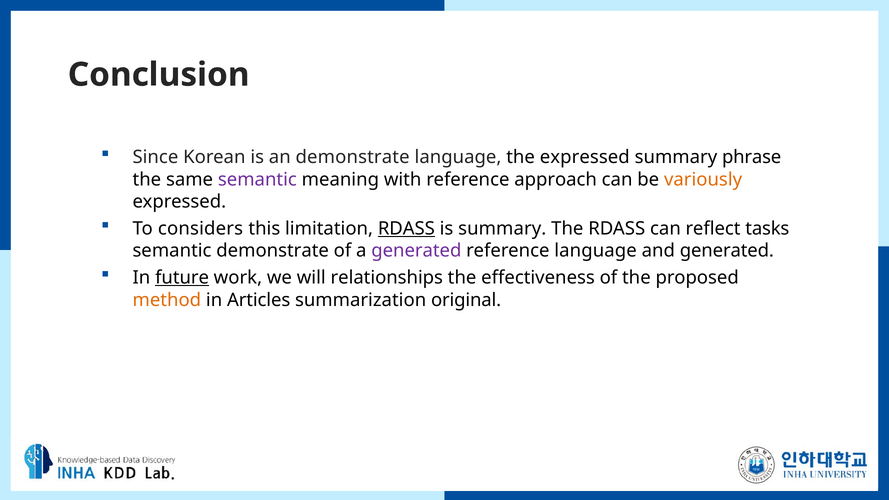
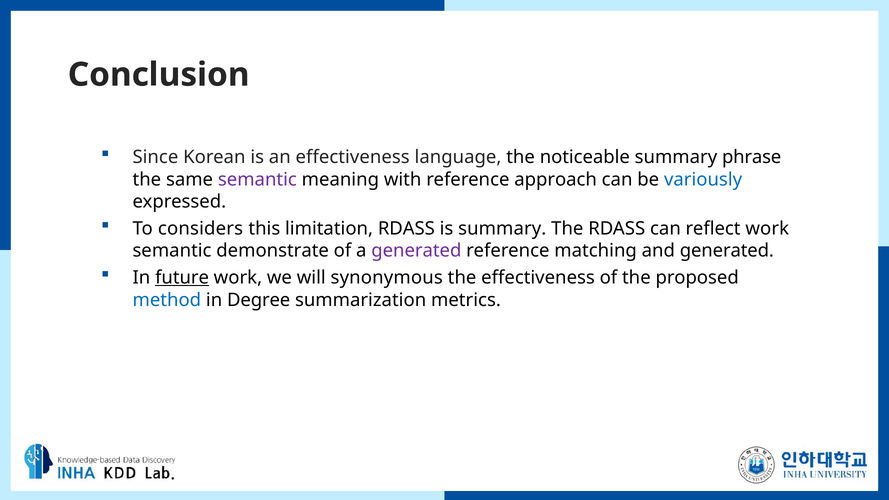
an demonstrate: demonstrate -> effectiveness
the expressed: expressed -> noticeable
variously colour: orange -> blue
RDASS at (406, 229) underline: present -> none
reflect tasks: tasks -> work
reference language: language -> matching
relationships: relationships -> synonymous
method colour: orange -> blue
Articles: Articles -> Degree
original: original -> metrics
